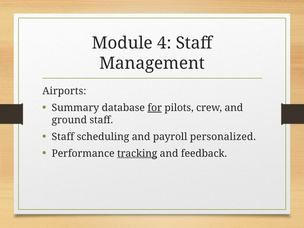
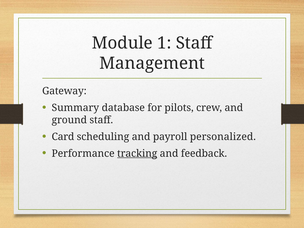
4: 4 -> 1
Airports: Airports -> Gateway
for underline: present -> none
Staff at (63, 137): Staff -> Card
